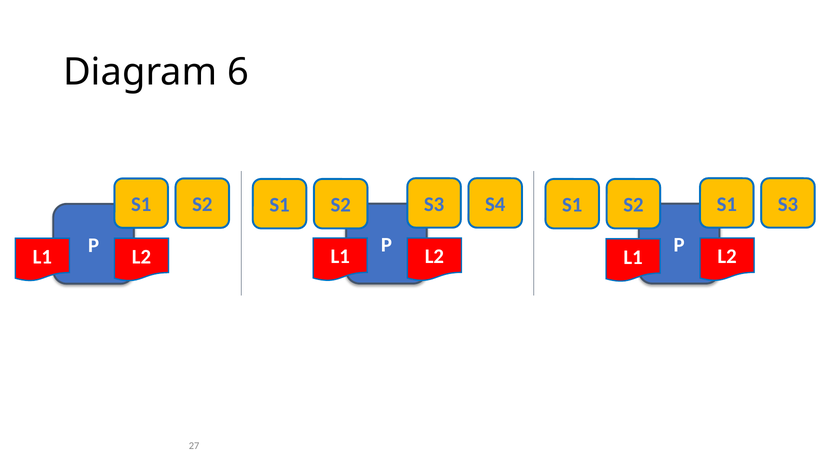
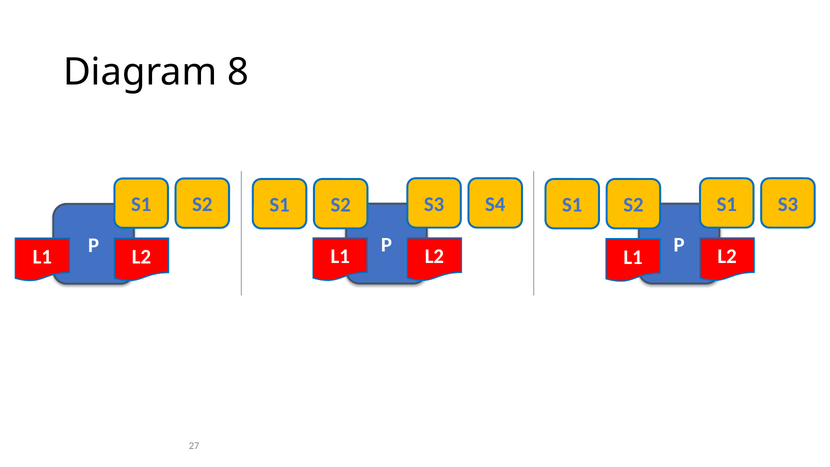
6: 6 -> 8
